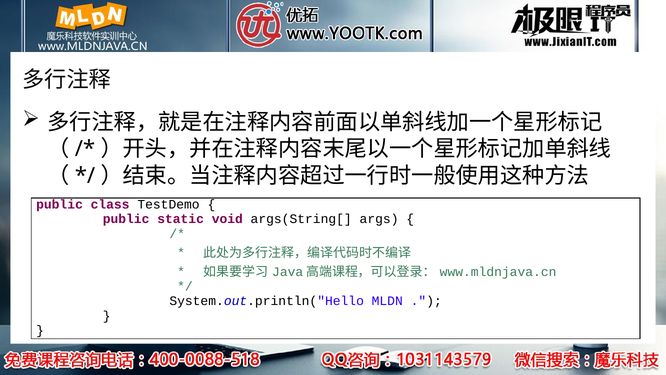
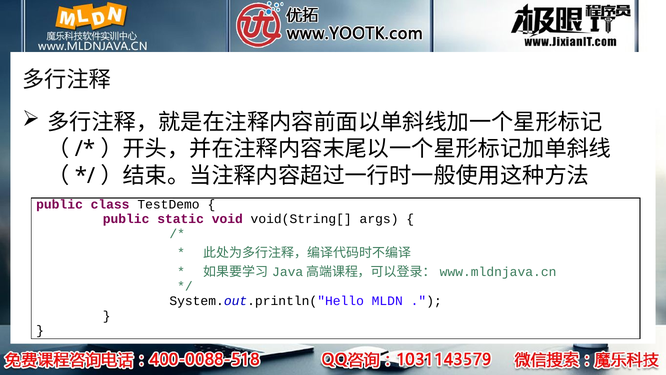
args(String[: args(String[ -> void(String[
